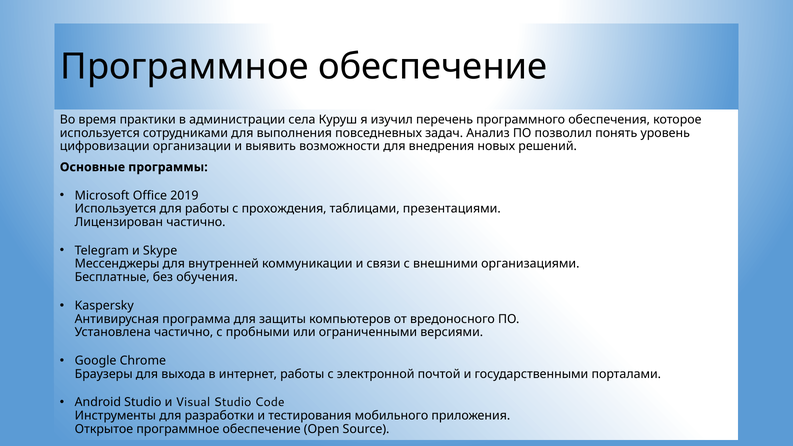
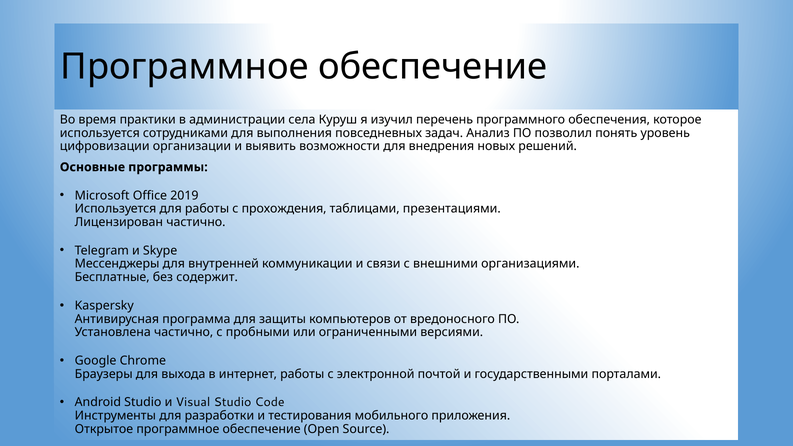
обучения: обучения -> содержит
